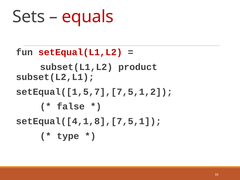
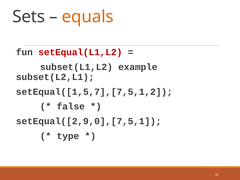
equals colour: red -> orange
product: product -> example
setEqual([4,1,8],[7,5,1: setEqual([4,1,8],[7,5,1 -> setEqual([2,9,0],[7,5,1
